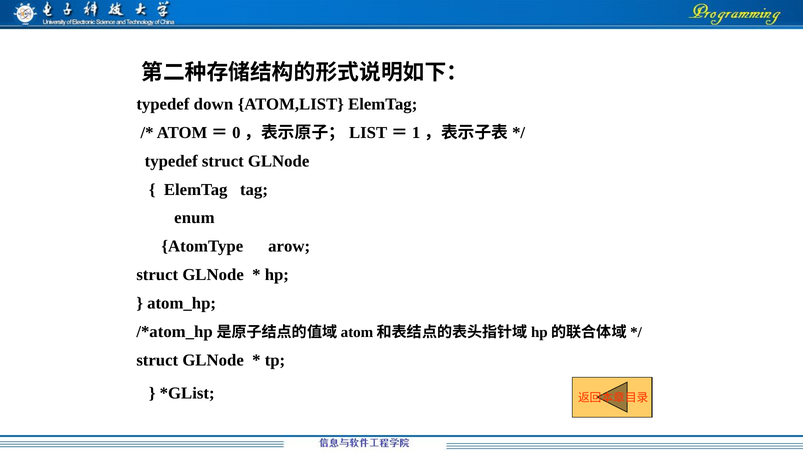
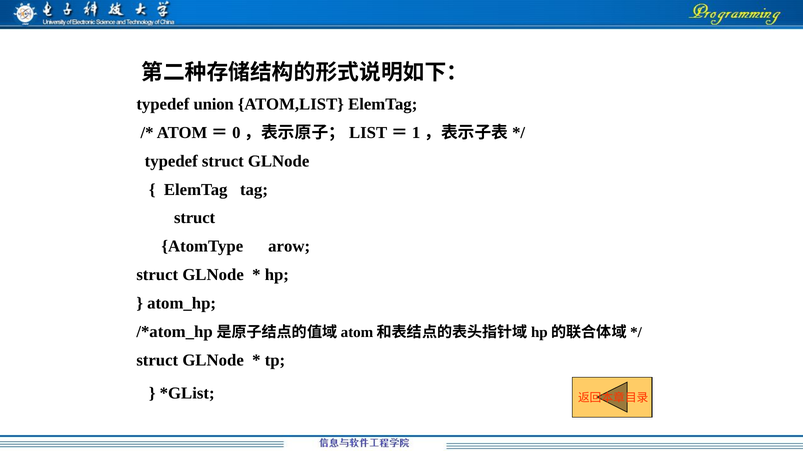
down: down -> union
enum at (194, 218): enum -> struct
